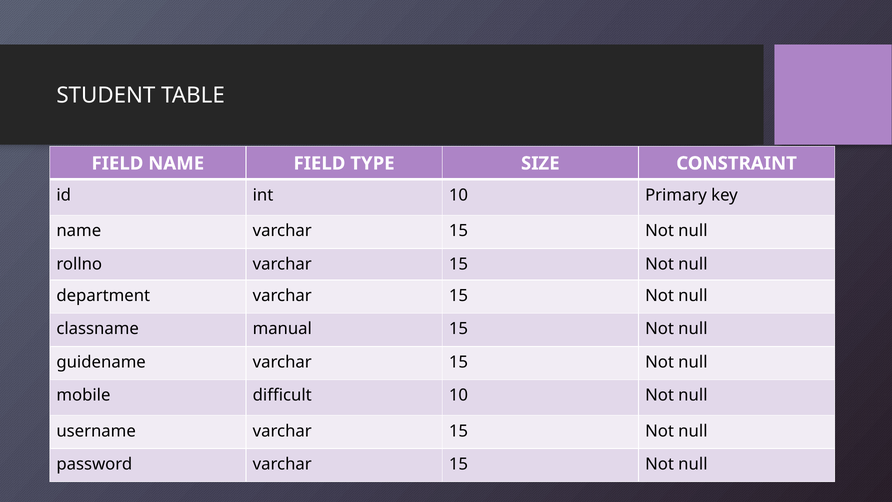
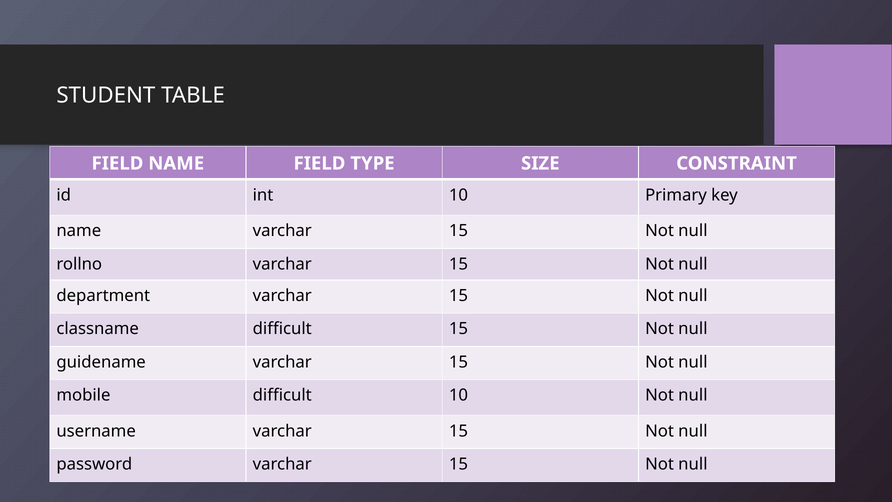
classname manual: manual -> difficult
